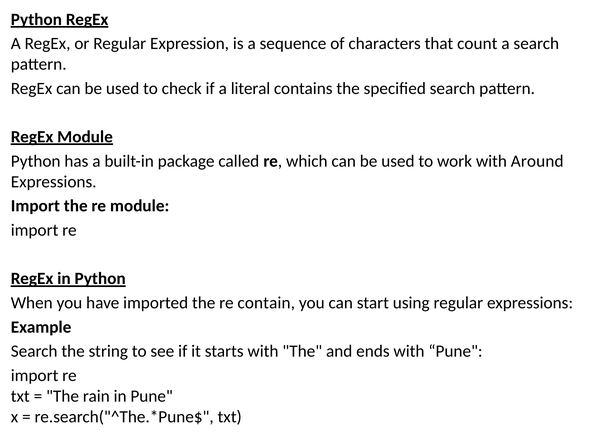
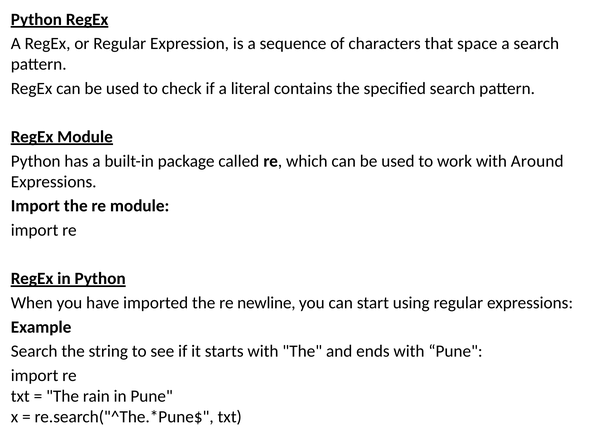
count: count -> space
contain: contain -> newline
